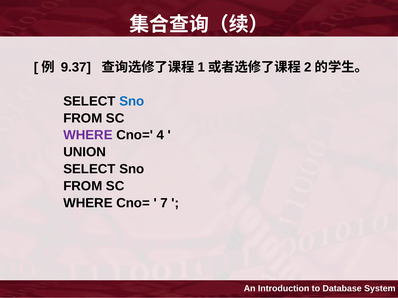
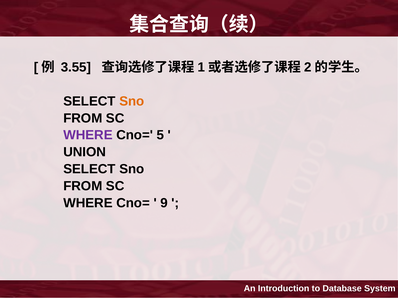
9.37: 9.37 -> 3.55
Sno at (132, 101) colour: blue -> orange
4: 4 -> 5
7: 7 -> 9
